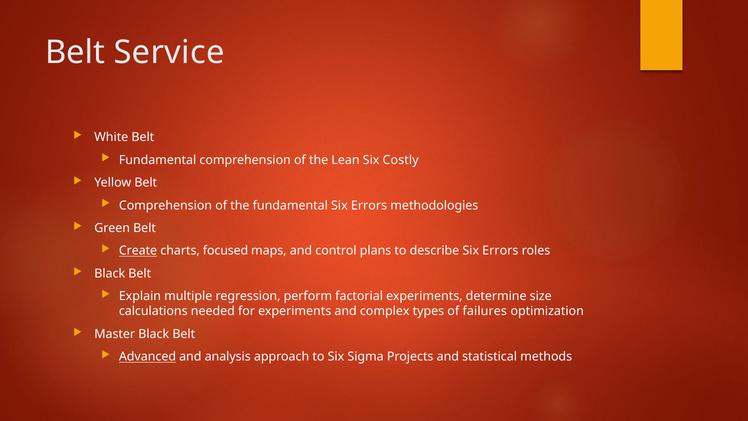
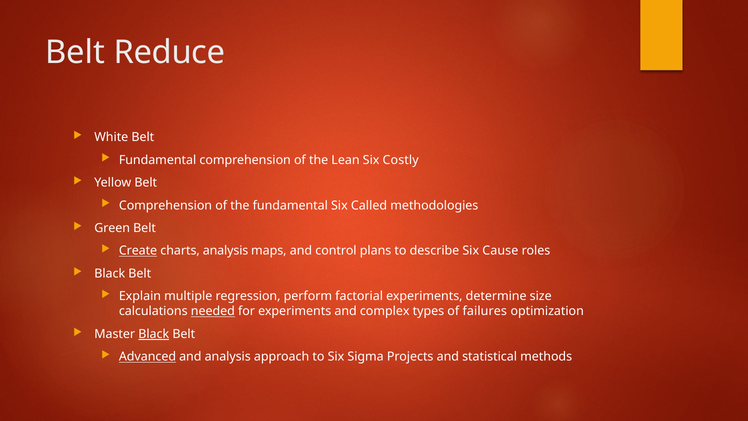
Service: Service -> Reduce
fundamental Six Errors: Errors -> Called
charts focused: focused -> analysis
describe Six Errors: Errors -> Cause
needed underline: none -> present
Black at (154, 334) underline: none -> present
